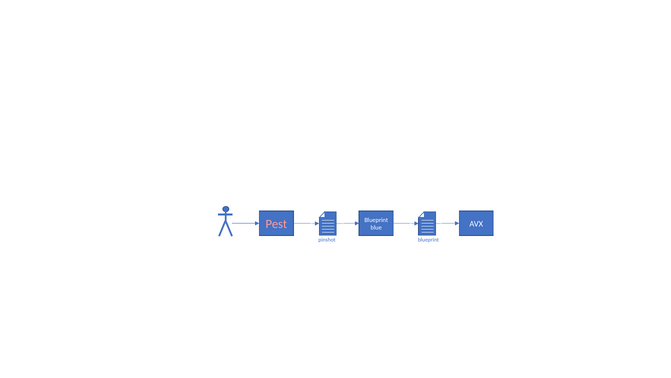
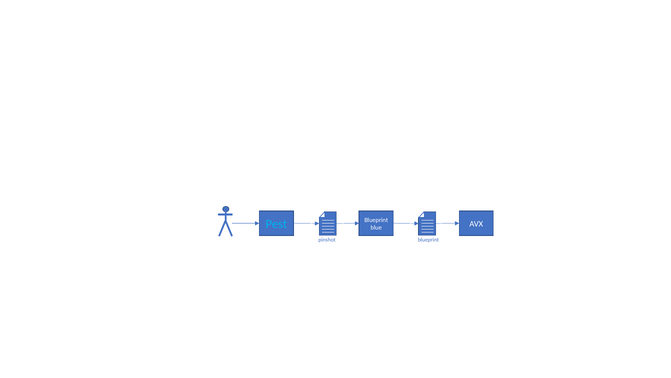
Pest colour: pink -> light blue
